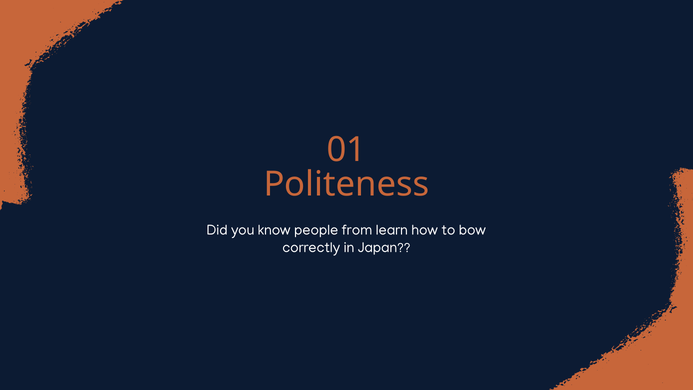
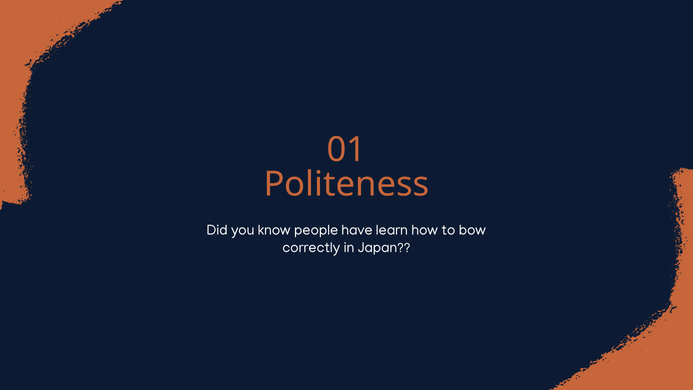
from: from -> have
